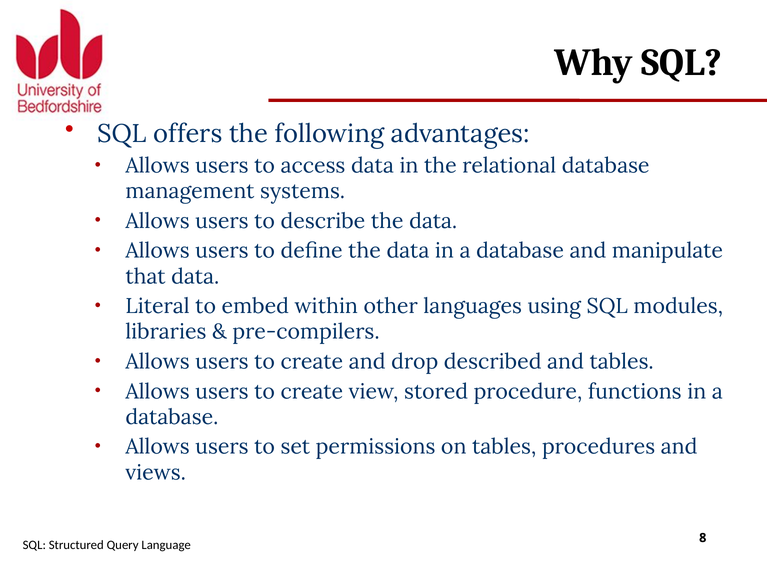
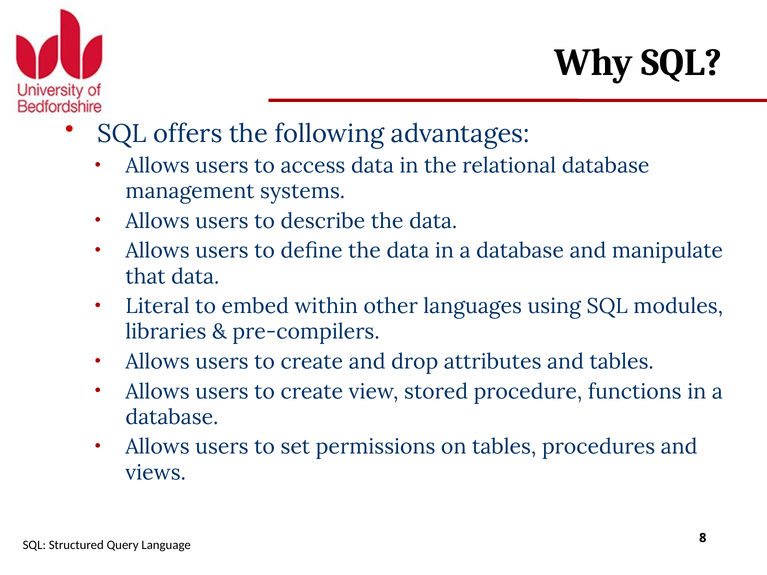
described: described -> attributes
